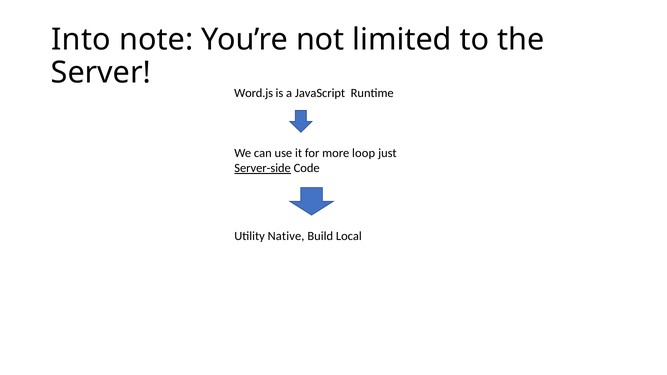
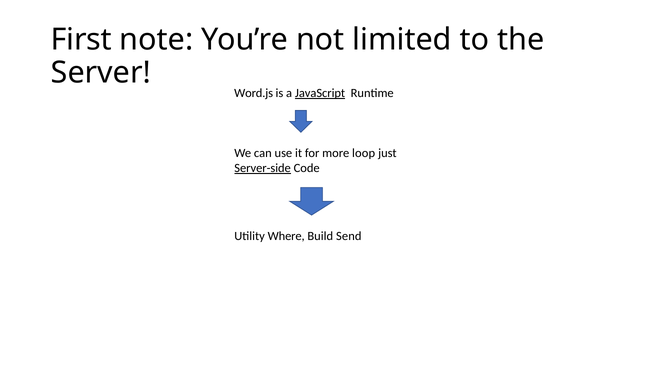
Into: Into -> First
JavaScript underline: none -> present
Native: Native -> Where
Local: Local -> Send
